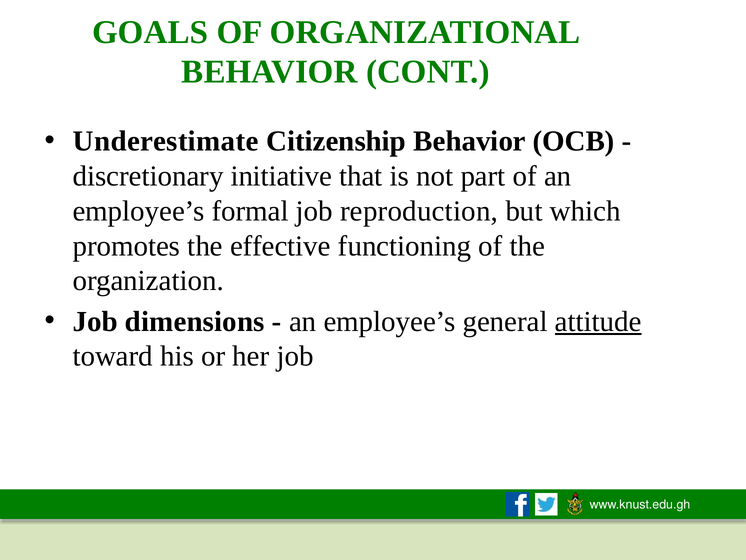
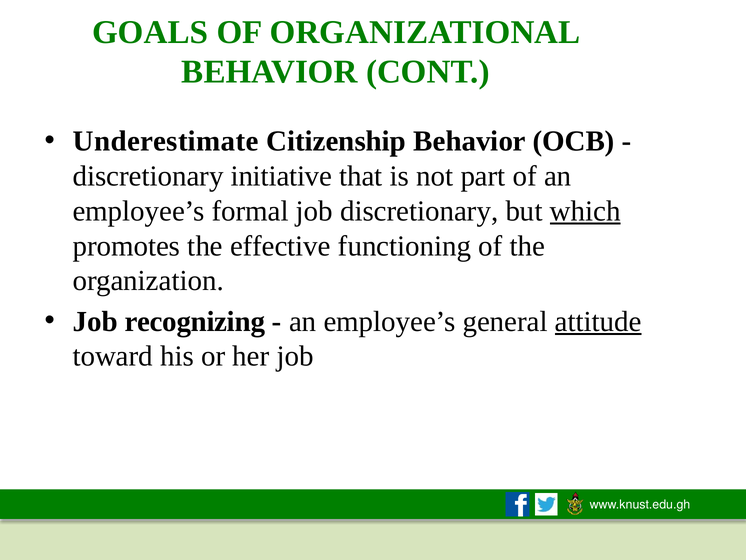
job reproduction: reproduction -> discretionary
which underline: none -> present
dimensions: dimensions -> recognizing
